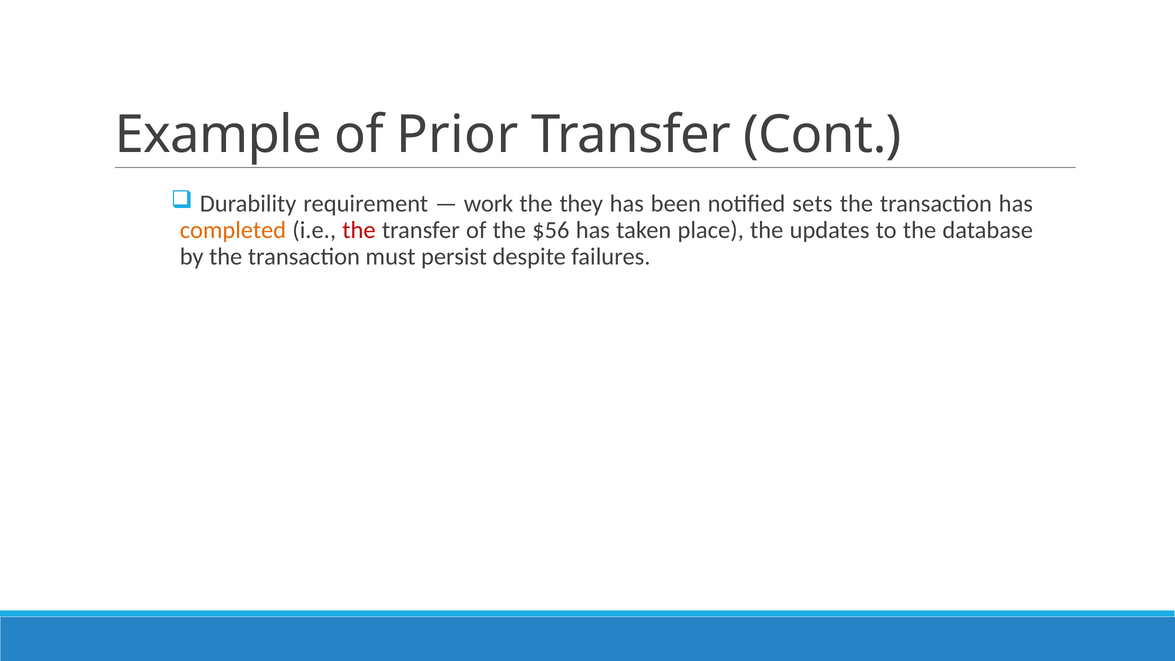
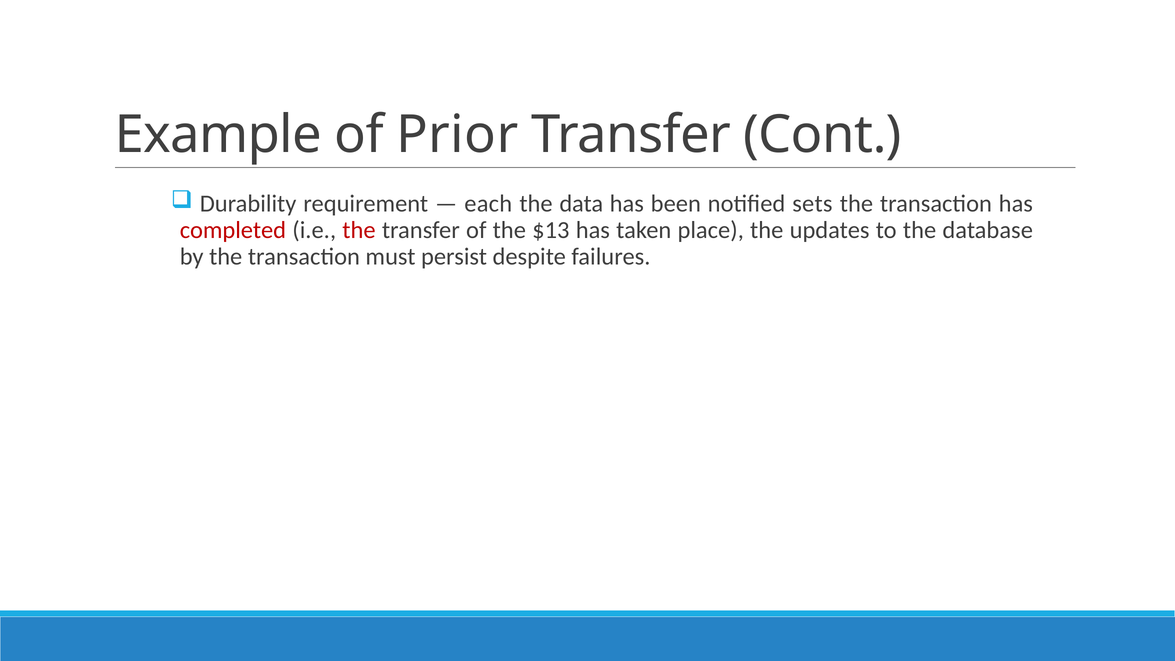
work: work -> each
they: they -> data
completed colour: orange -> red
$56: $56 -> $13
